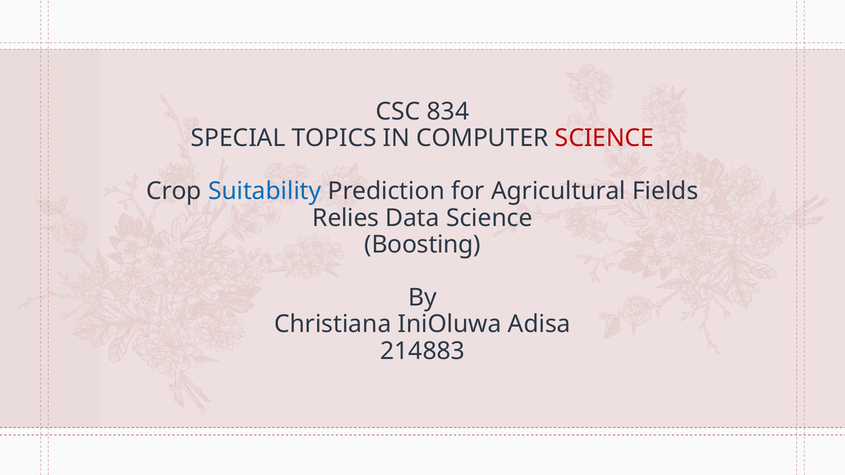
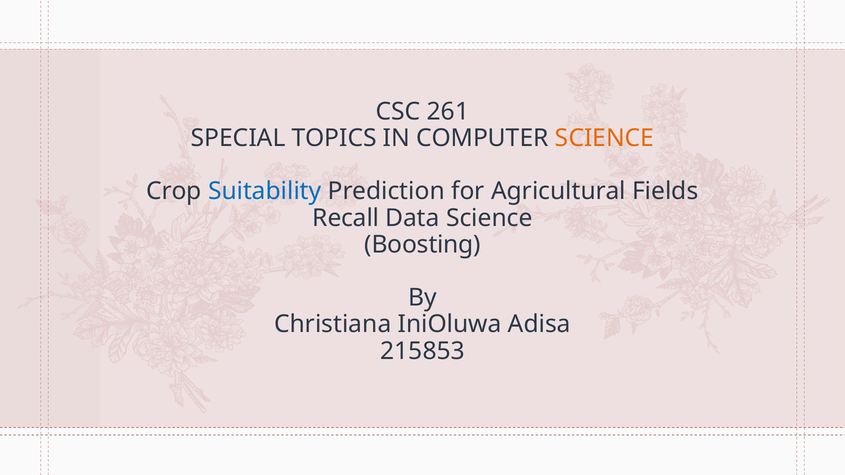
834: 834 -> 261
SCIENCE at (605, 138) colour: red -> orange
Relies: Relies -> Recall
214883: 214883 -> 215853
